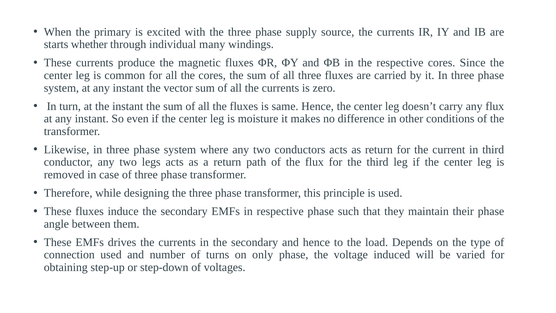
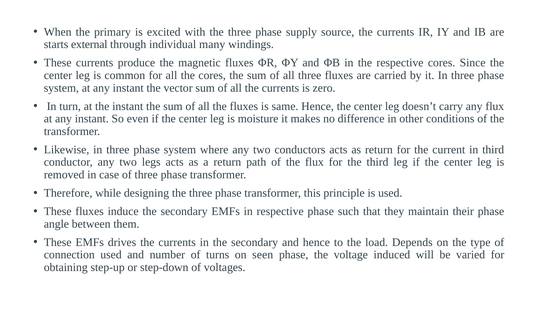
whether: whether -> external
only: only -> seen
